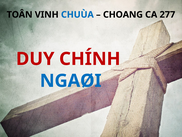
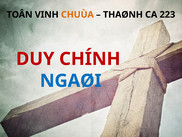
CHUÙA colour: blue -> orange
CHOANG: CHOANG -> THAØNH
277: 277 -> 223
